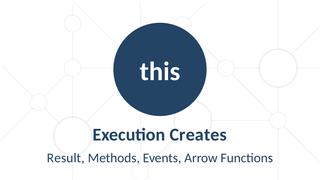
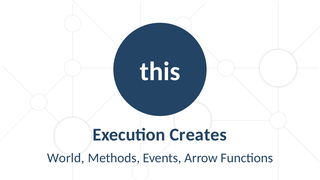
Result: Result -> World
